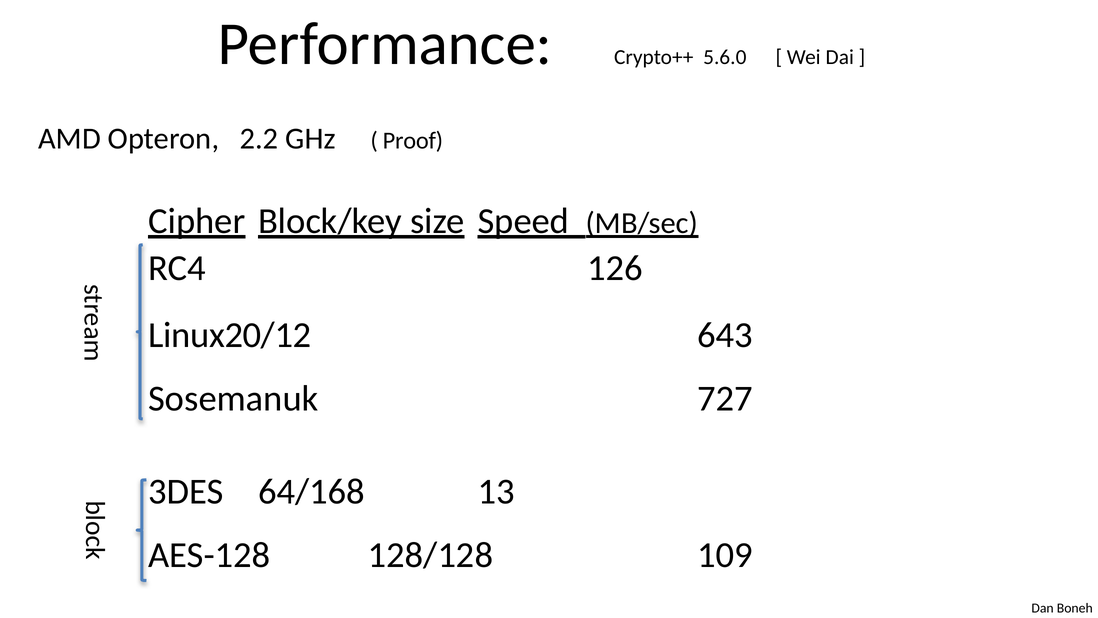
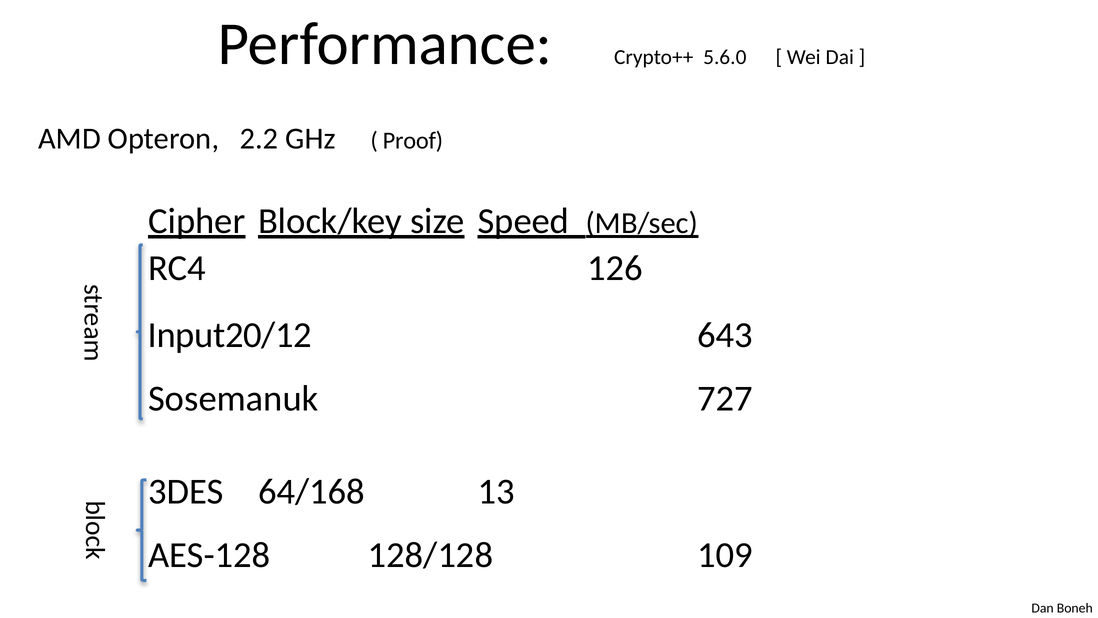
Linux20/12: Linux20/12 -> Input20/12
